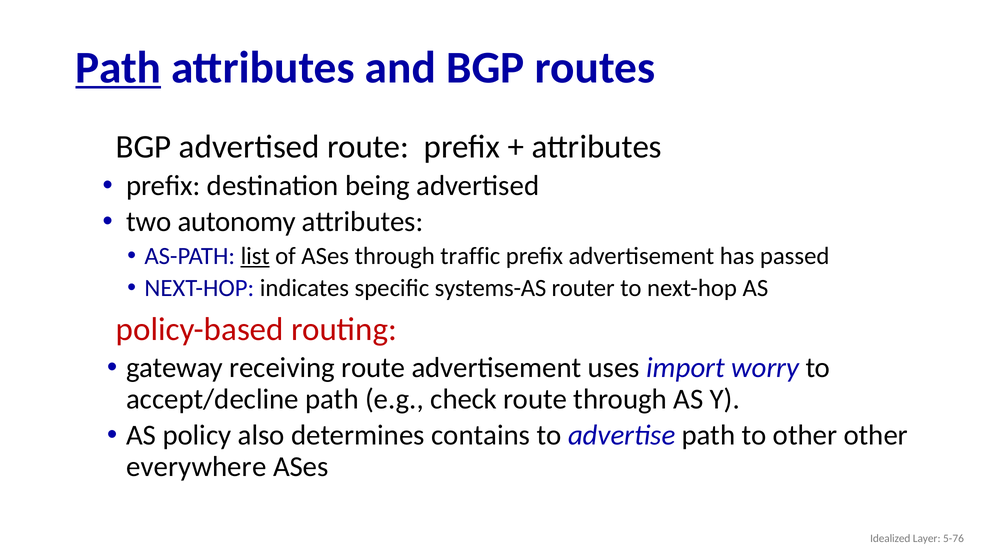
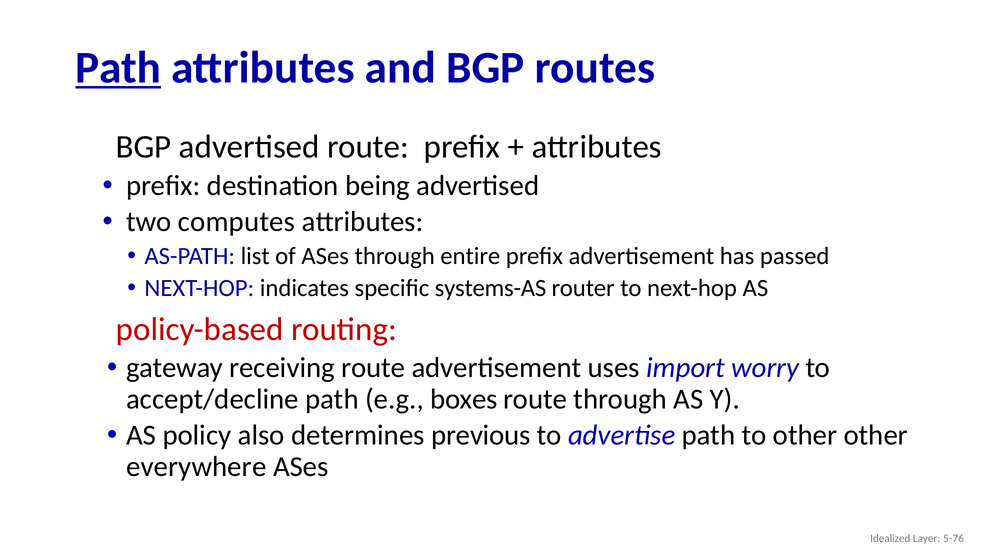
autonomy: autonomy -> computes
list underline: present -> none
traffic: traffic -> entire
check: check -> boxes
contains: contains -> previous
